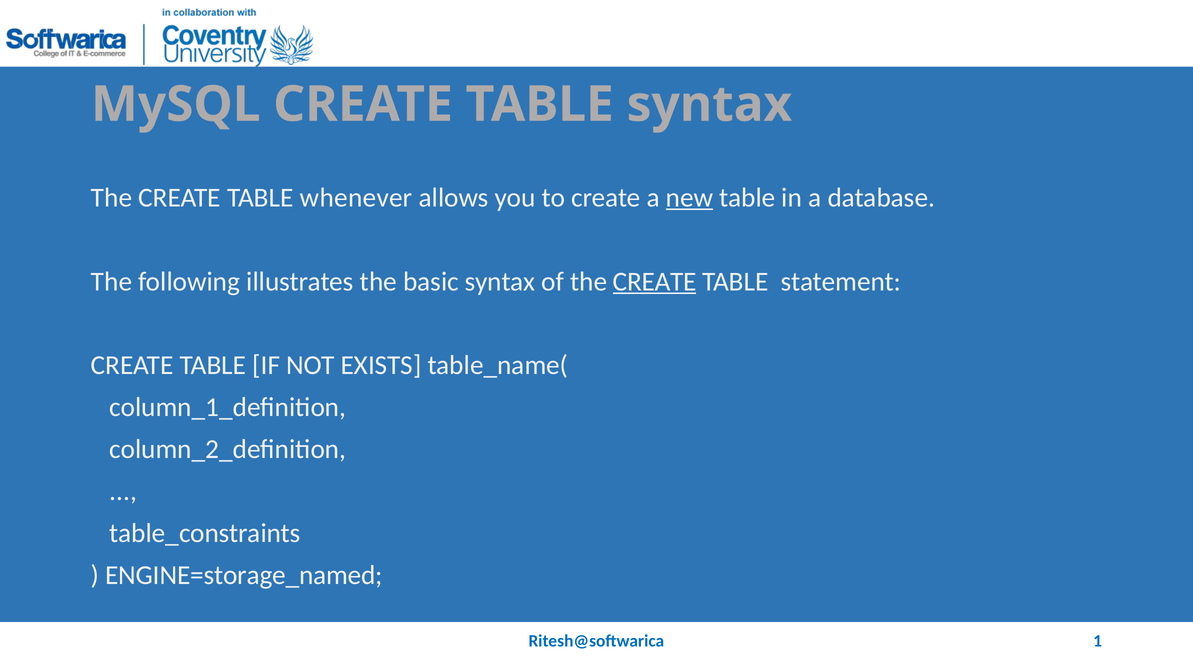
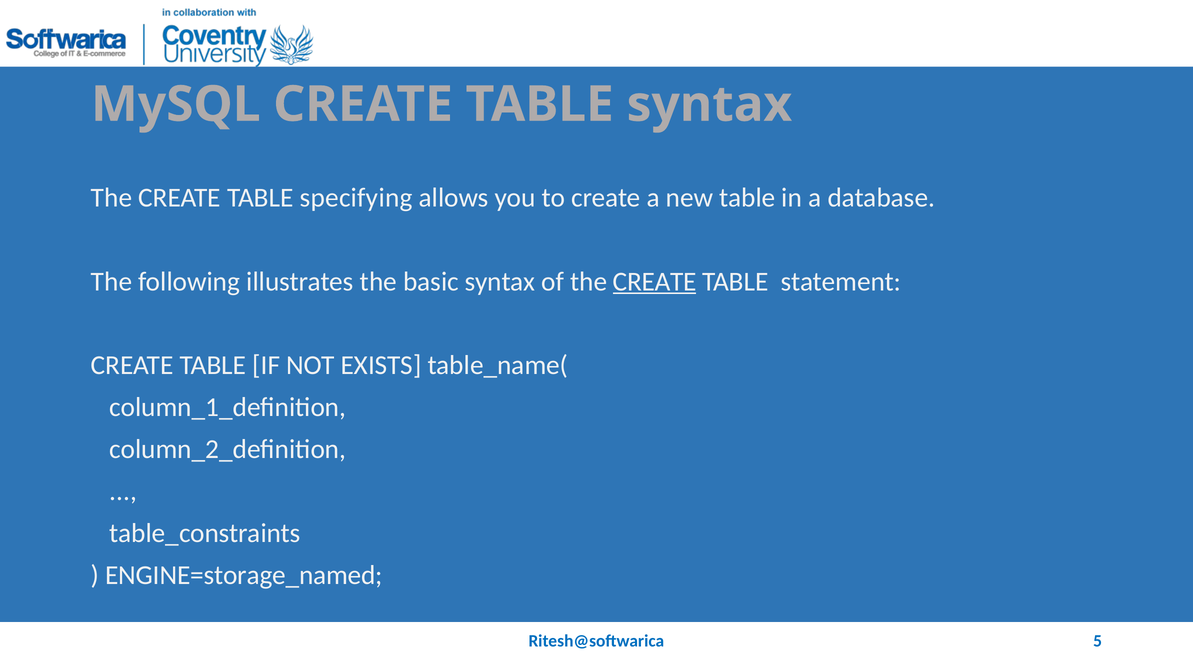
whenever: whenever -> specifying
new underline: present -> none
1: 1 -> 5
